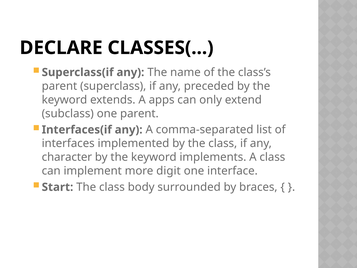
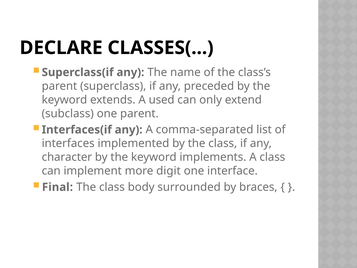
apps: apps -> used
Start: Start -> Final
